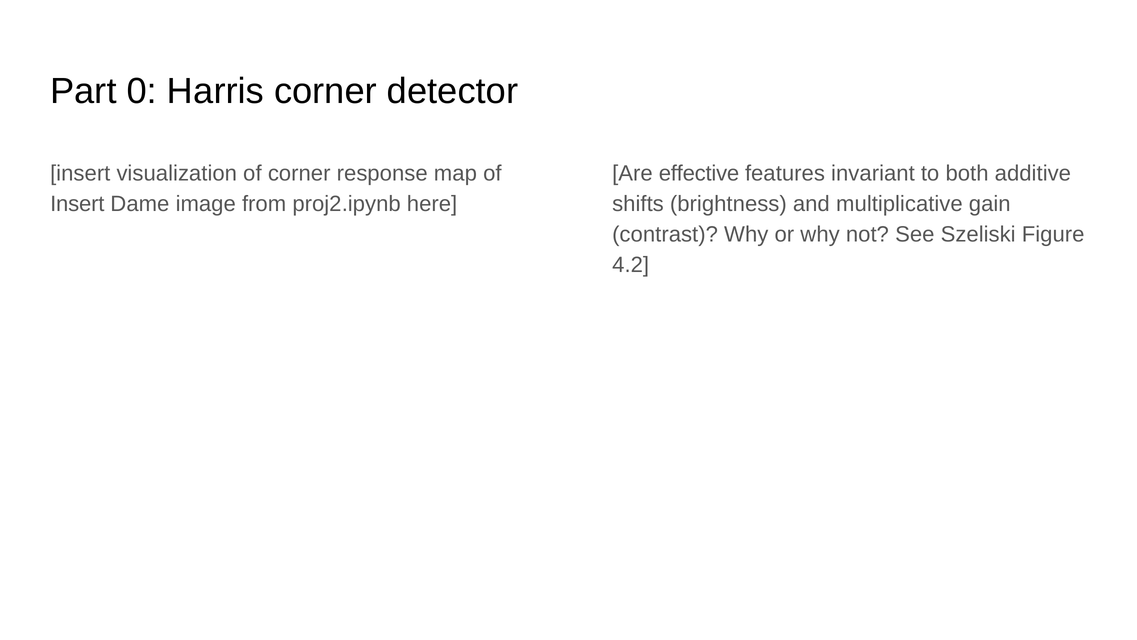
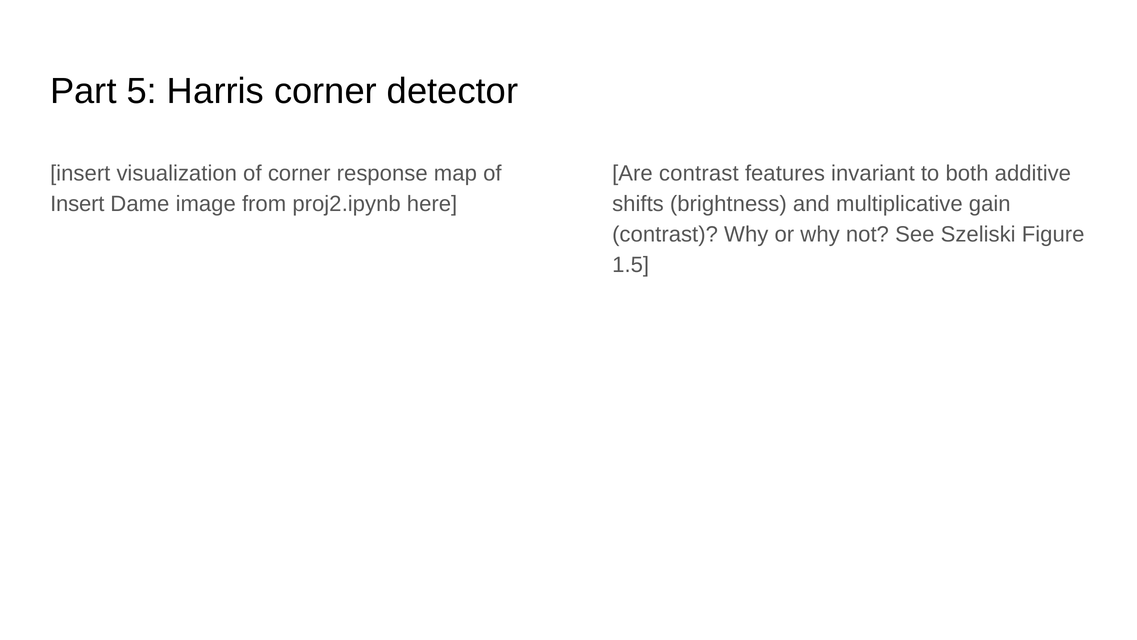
0: 0 -> 5
Are effective: effective -> contrast
4.2: 4.2 -> 1.5
